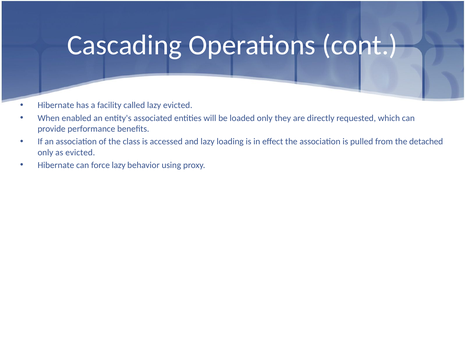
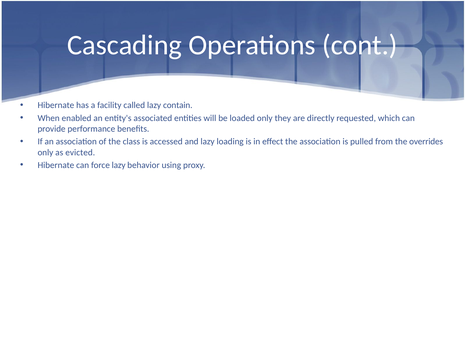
lazy evicted: evicted -> contain
detached: detached -> overrides
